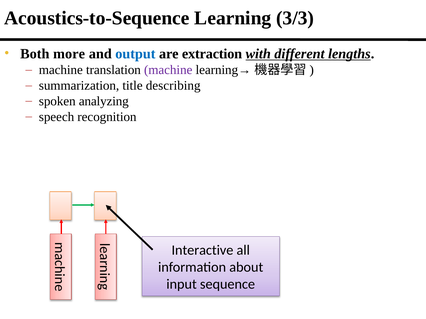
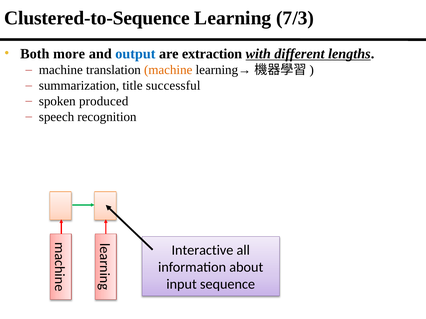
Acoustics-to-Sequence: Acoustics-to-Sequence -> Clustered-to-Sequence
3/3: 3/3 -> 7/3
machine at (168, 70) colour: purple -> orange
describing: describing -> successful
analyzing: analyzing -> produced
